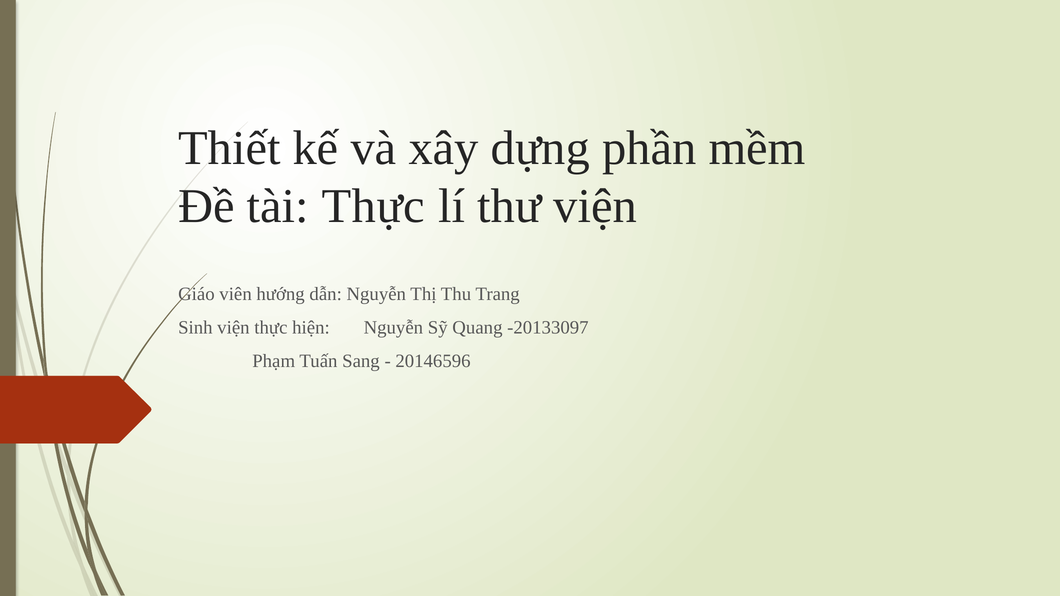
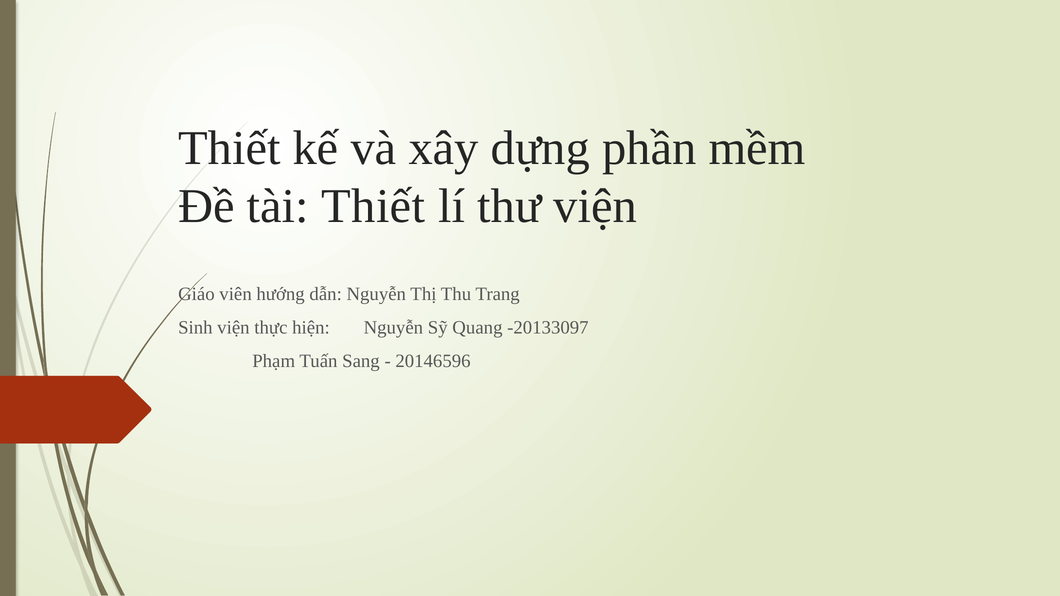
tài Thực: Thực -> Thiết
